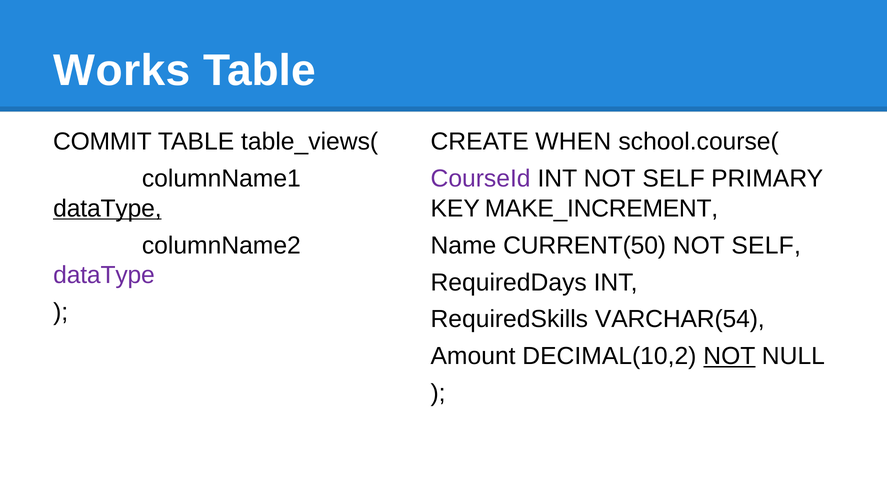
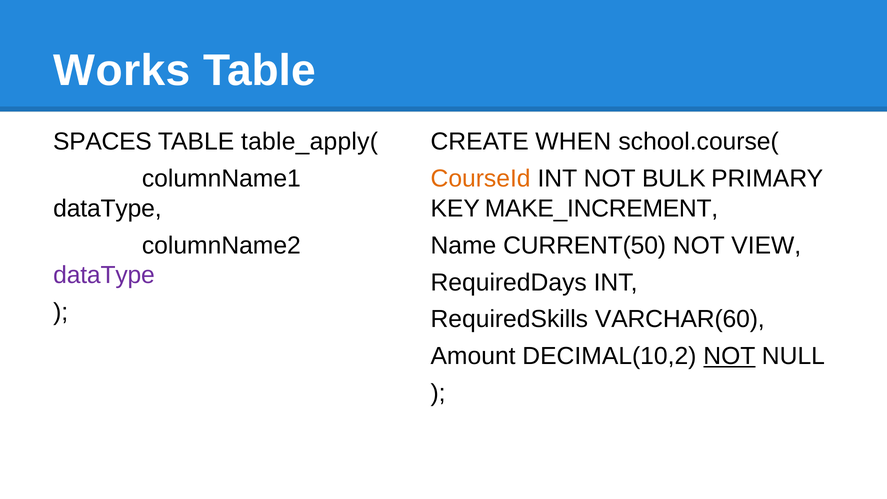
COMMIT: COMMIT -> SPACES
table_views(: table_views( -> table_apply(
CourseId colour: purple -> orange
INT NOT SELF: SELF -> BULK
dataType at (107, 208) underline: present -> none
SELF at (766, 245): SELF -> VIEW
VARCHAR(54: VARCHAR(54 -> VARCHAR(60
